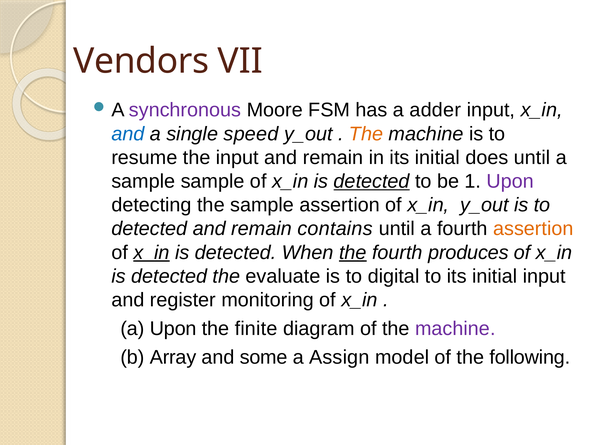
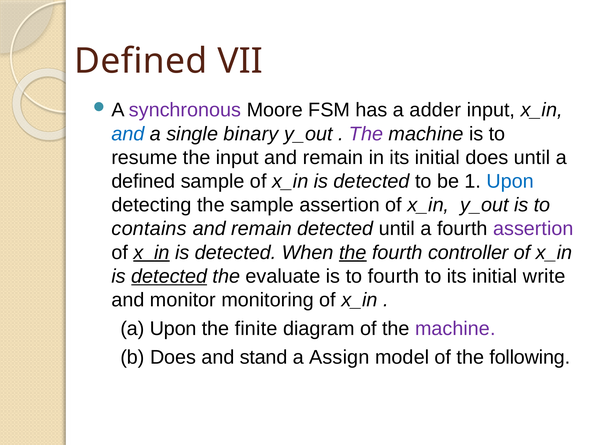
Vendors at (141, 61): Vendors -> Defined
speed: speed -> binary
The at (366, 134) colour: orange -> purple
sample at (143, 182): sample -> defined
detected at (372, 182) underline: present -> none
Upon at (510, 182) colour: purple -> blue
detected at (149, 229): detected -> contains
remain contains: contains -> detected
assertion at (533, 229) colour: orange -> purple
produces: produces -> controller
detected at (169, 277) underline: none -> present
to digital: digital -> fourth
initial input: input -> write
register: register -> monitor
b Array: Array -> Does
some: some -> stand
